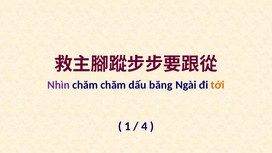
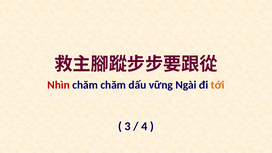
Nhìn colour: purple -> red
băng: băng -> vững
1: 1 -> 3
